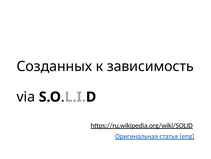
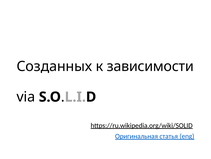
зависимость: зависимость -> зависимости
